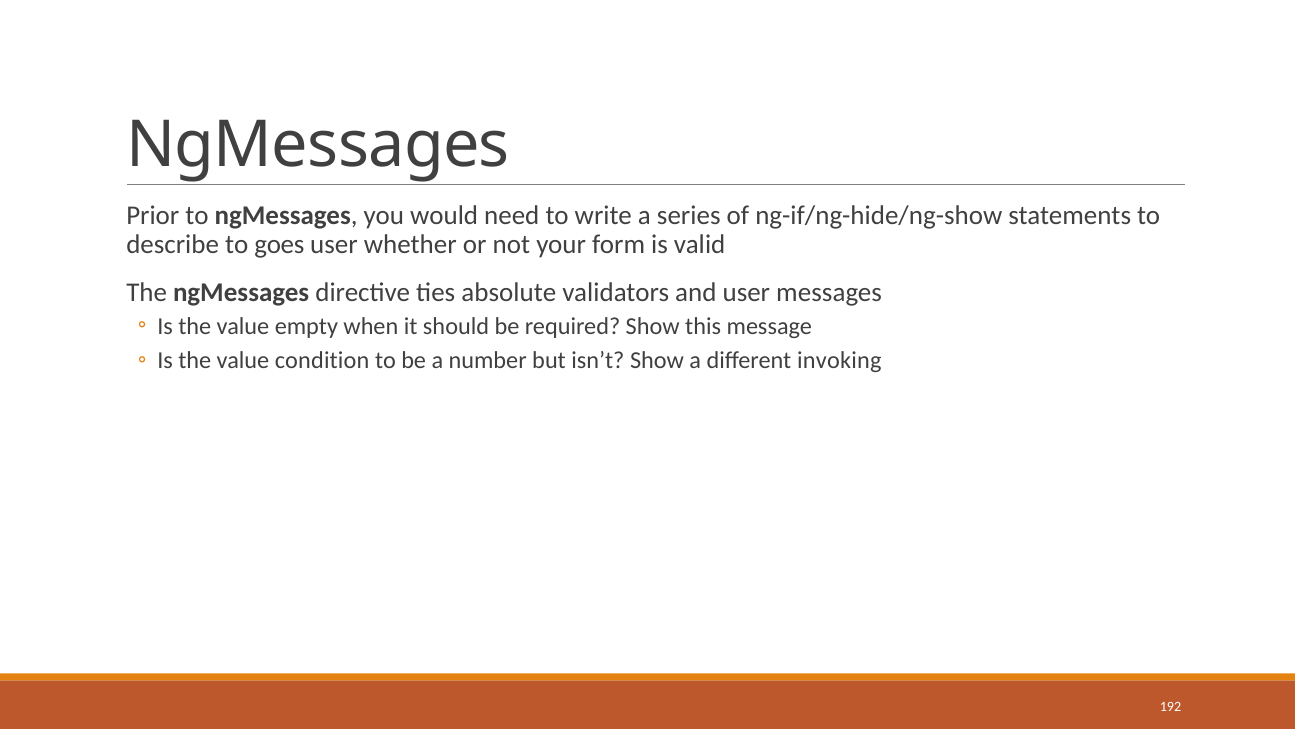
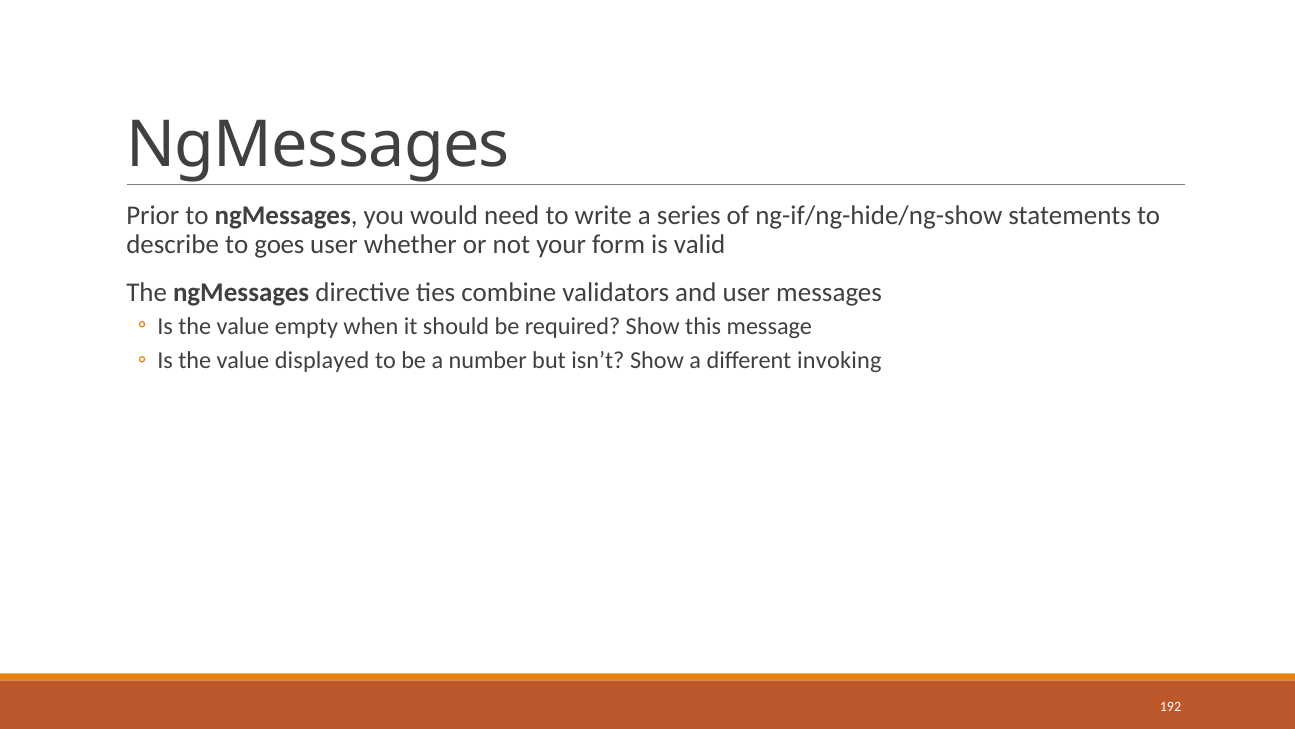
absolute: absolute -> combine
condition: condition -> displayed
